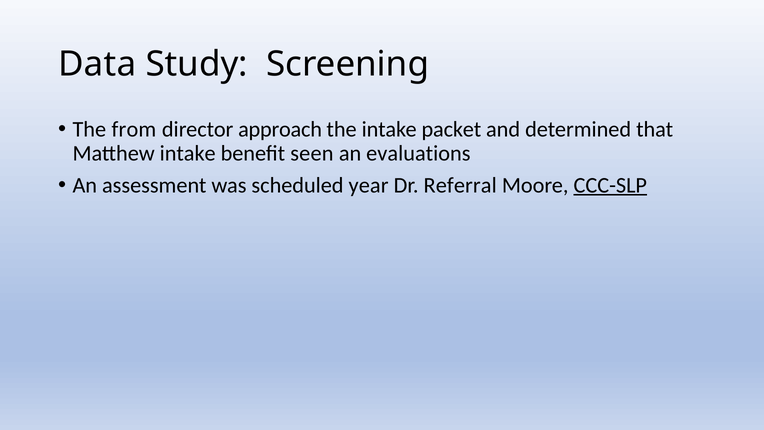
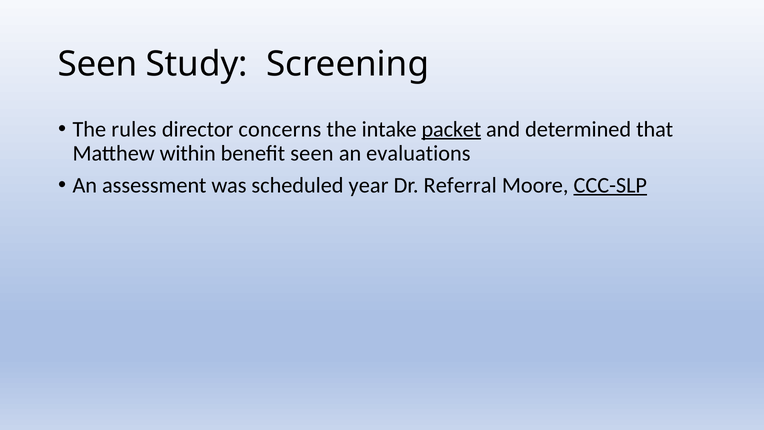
Data at (97, 64): Data -> Seen
from: from -> rules
approach: approach -> concerns
packet underline: none -> present
Matthew intake: intake -> within
